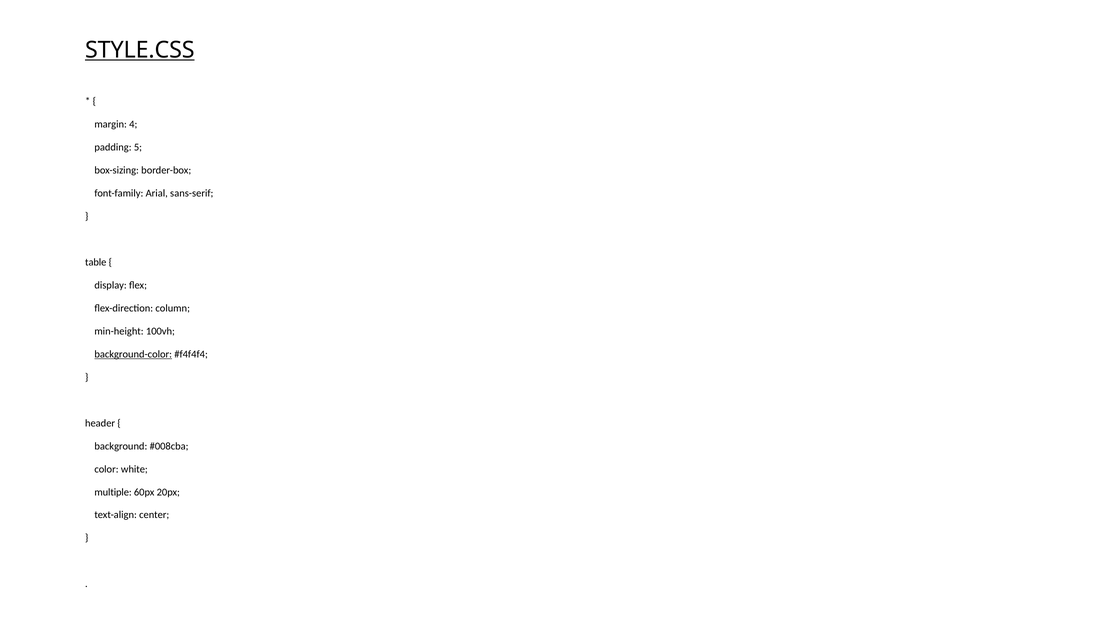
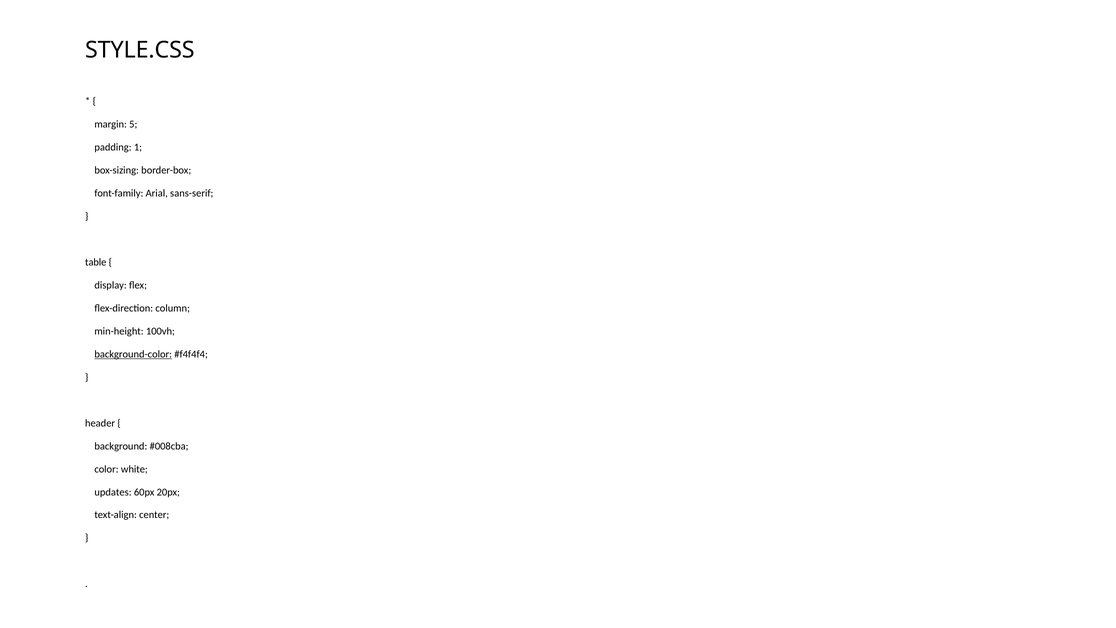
STYLE.CSS underline: present -> none
4: 4 -> 5
5: 5 -> 1
multiple: multiple -> updates
